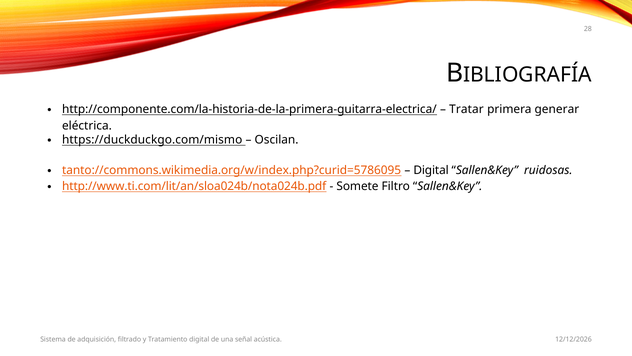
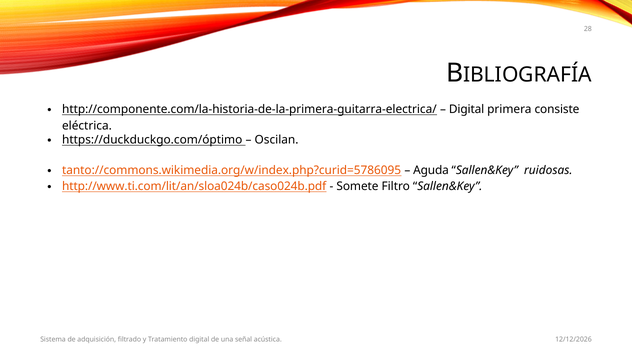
Tratar at (466, 109): Tratar -> Digital
generar: generar -> consiste
https://duckduckgo.com/mismo: https://duckduckgo.com/mismo -> https://duckduckgo.com/óptimo
Digital at (431, 170): Digital -> Aguda
http://www.ti.com/lit/an/sloa024b/nota024b.pdf: http://www.ti.com/lit/an/sloa024b/nota024b.pdf -> http://www.ti.com/lit/an/sloa024b/caso024b.pdf
